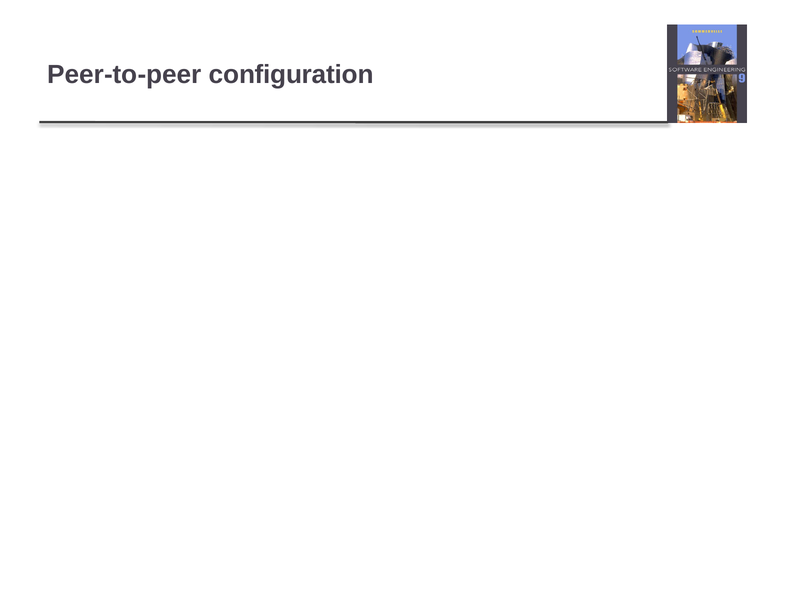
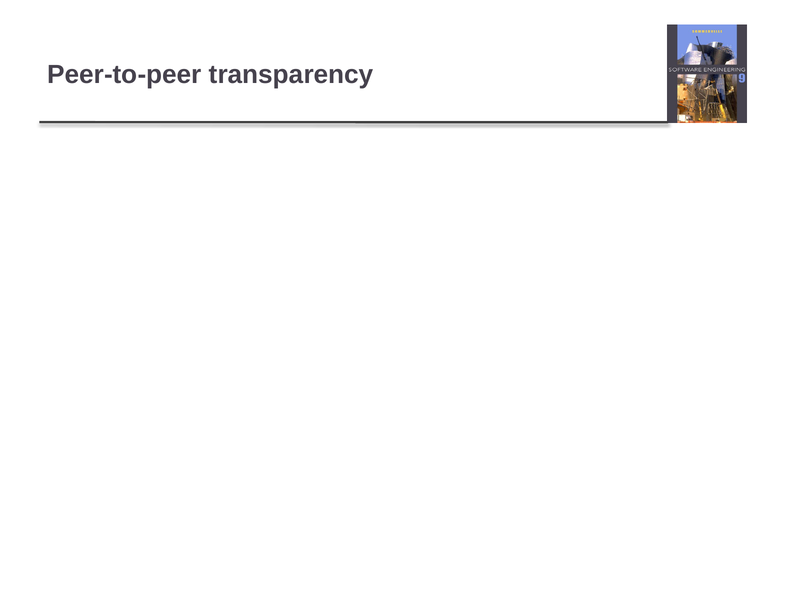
configuration: configuration -> transparency
